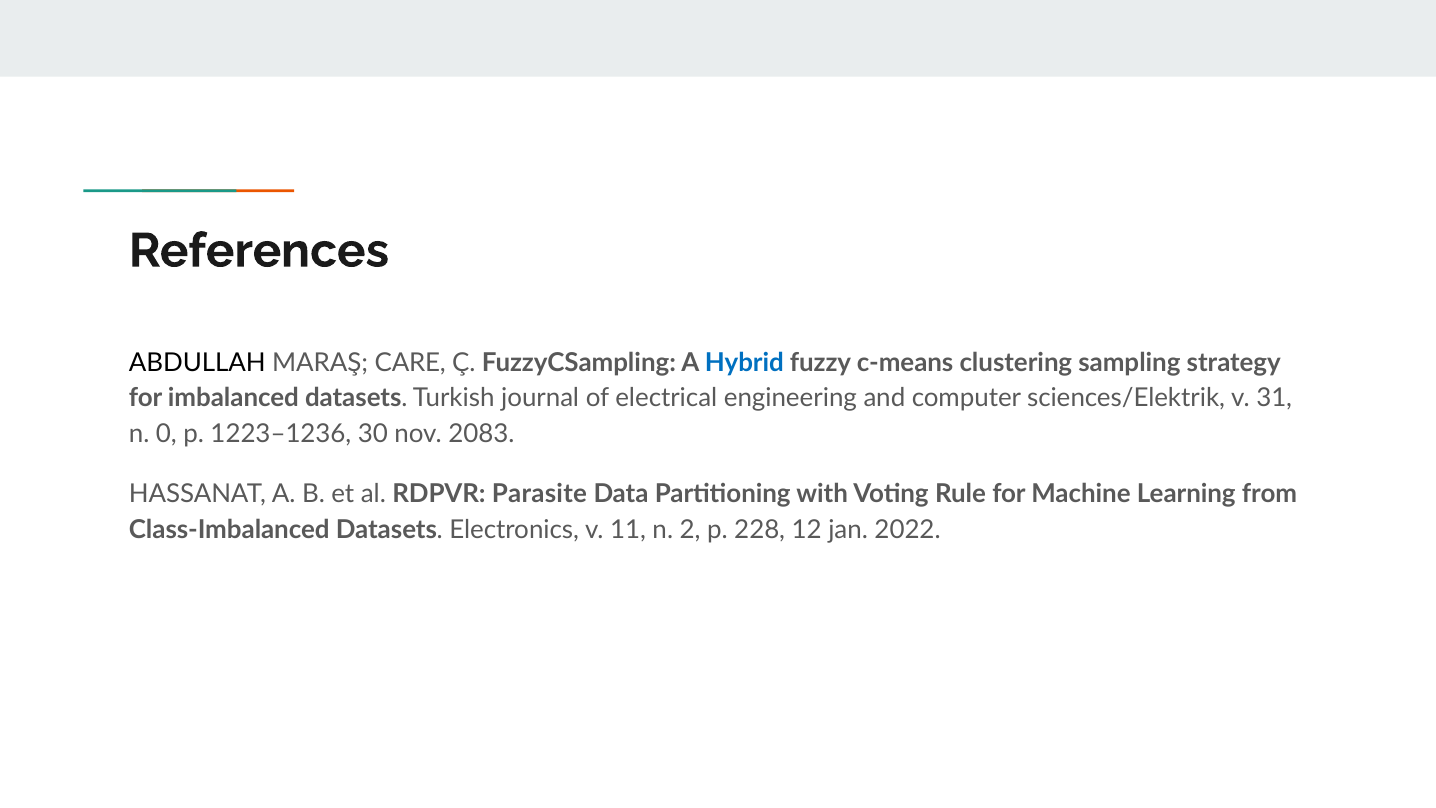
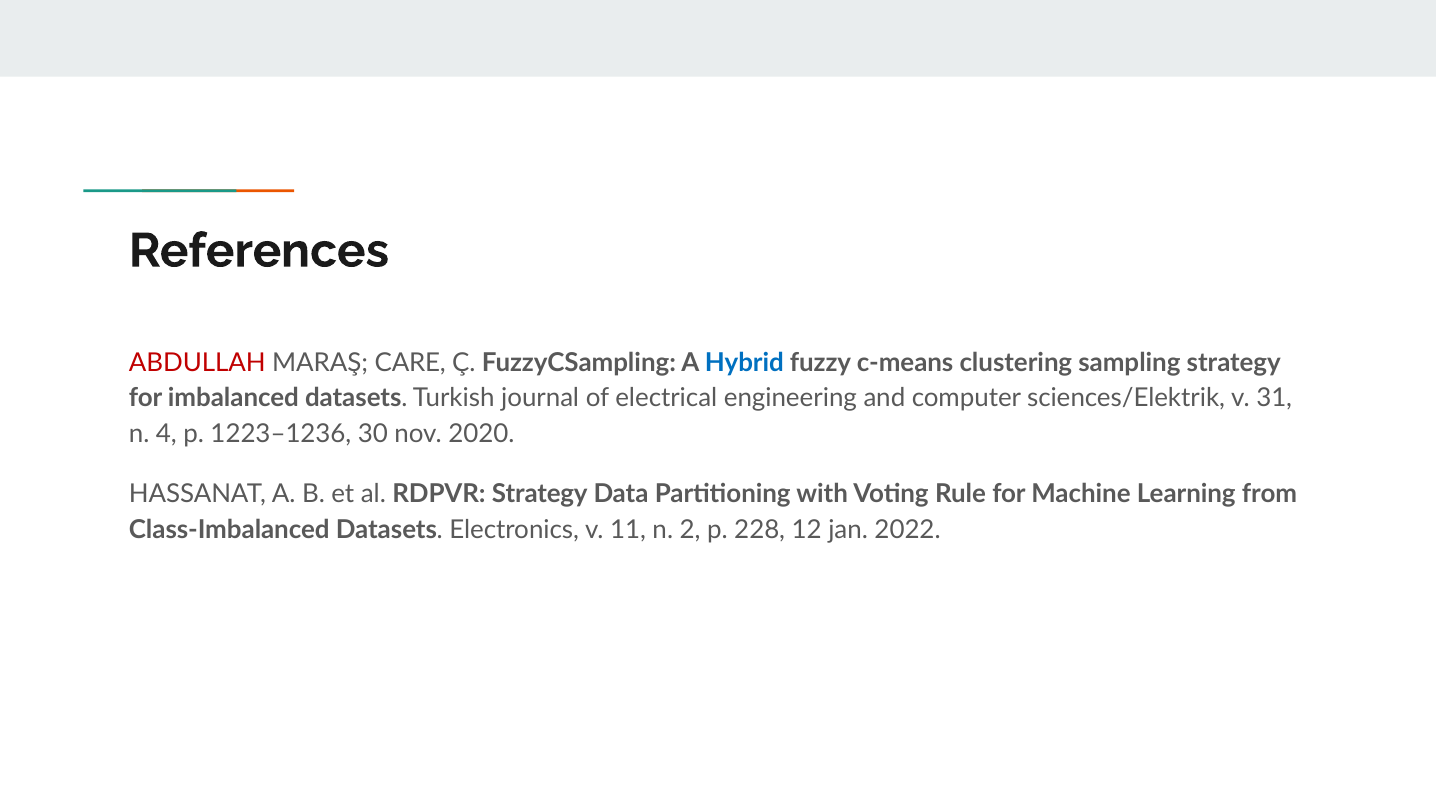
ABDULLAH colour: black -> red
0: 0 -> 4
2083: 2083 -> 2020
RDPVR Parasite: Parasite -> Strategy
